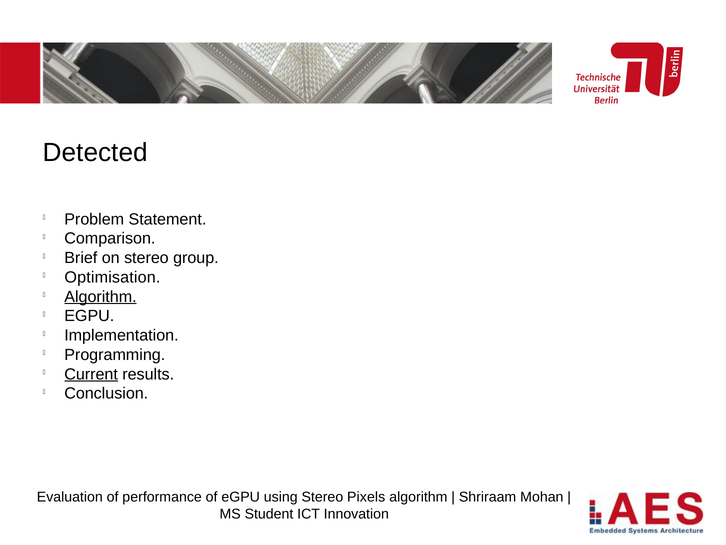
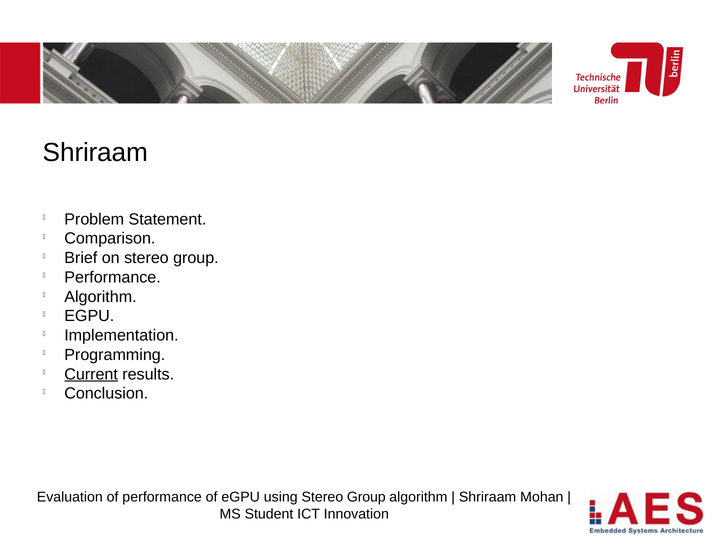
Detected at (95, 153): Detected -> Shriraam
Optimisation at (112, 277): Optimisation -> Performance
Algorithm at (100, 296) underline: present -> none
Pixels at (366, 497): Pixels -> Group
